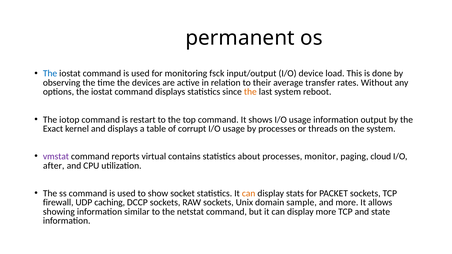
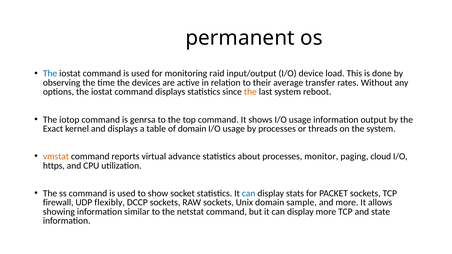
fsck: fsck -> raid
restart: restart -> genrsa
of corrupt: corrupt -> domain
vmstat colour: purple -> orange
contains: contains -> advance
after: after -> https
can at (249, 194) colour: orange -> blue
caching: caching -> flexibly
